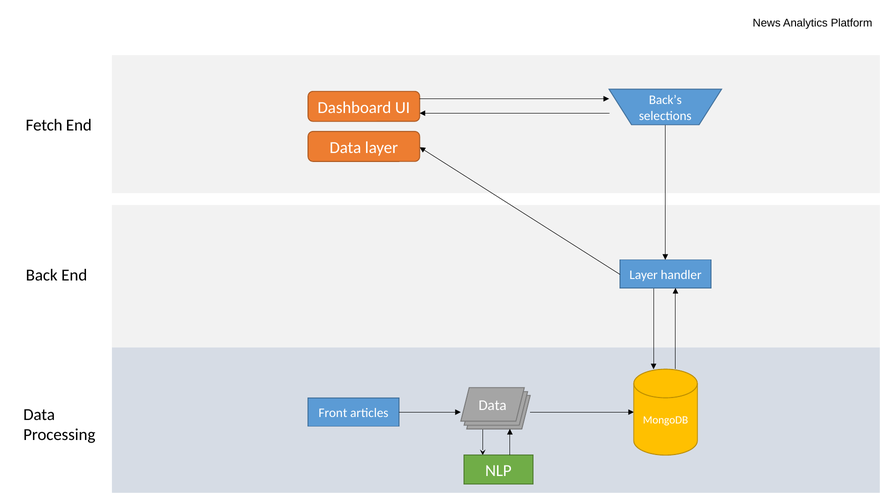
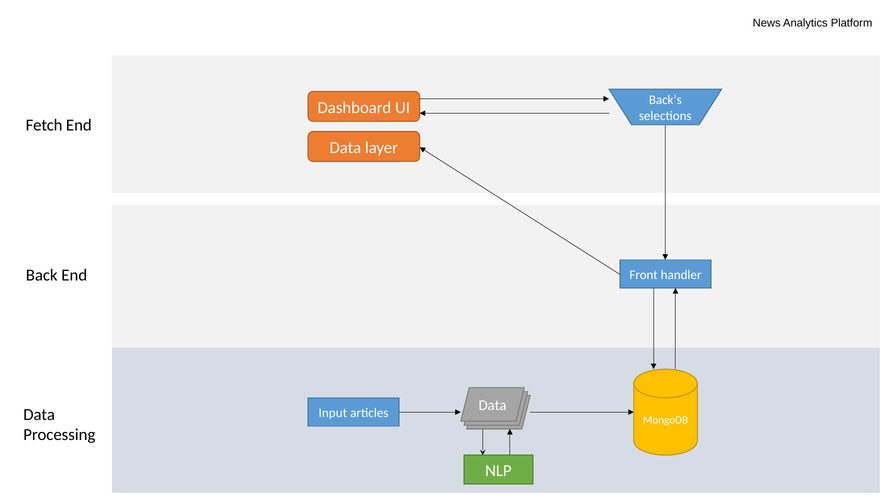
Layer at (644, 275): Layer -> Front
Front: Front -> Input
